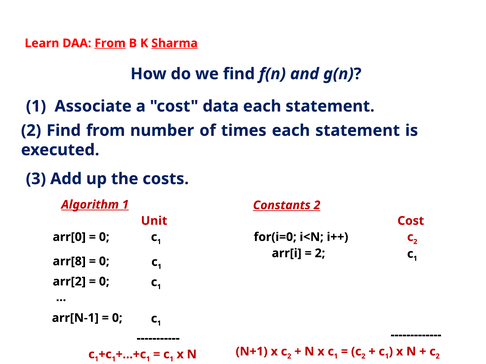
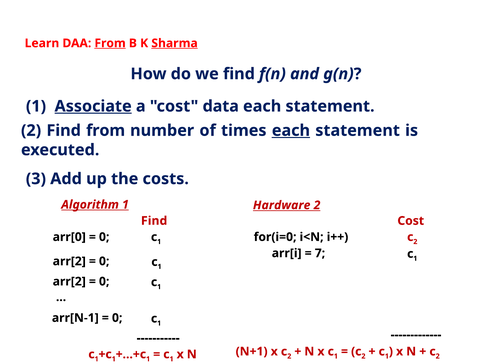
Associate underline: none -> present
each at (291, 131) underline: none -> present
Constants: Constants -> Hardware
Unit at (154, 221): Unit -> Find
2 at (320, 254): 2 -> 7
arr[8 at (69, 262): arr[8 -> arr[2
